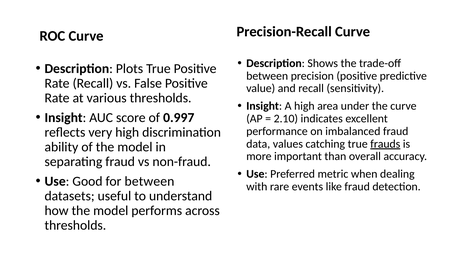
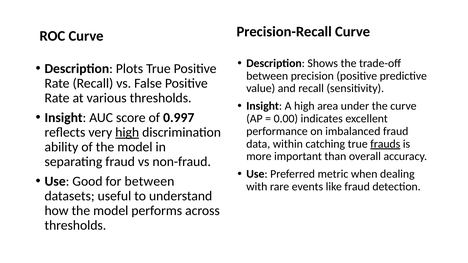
2.10: 2.10 -> 0.00
high at (127, 132) underline: none -> present
values: values -> within
